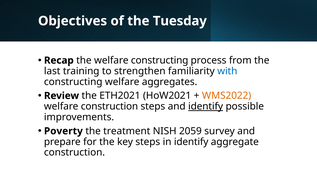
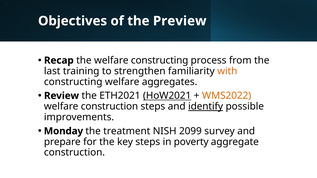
Tuesday: Tuesday -> Preview
with colour: blue -> orange
HoW2021 underline: none -> present
Poverty: Poverty -> Monday
2059: 2059 -> 2099
in identify: identify -> poverty
